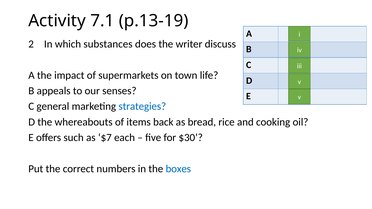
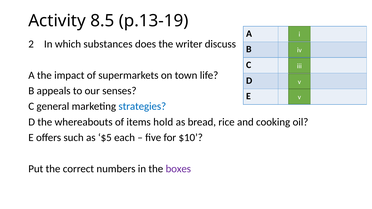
7.1: 7.1 -> 8.5
back: back -> hold
$7: $7 -> $5
$30: $30 -> $10
boxes colour: blue -> purple
